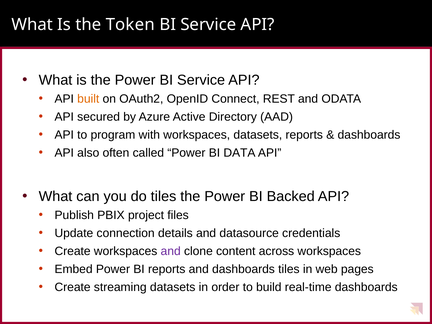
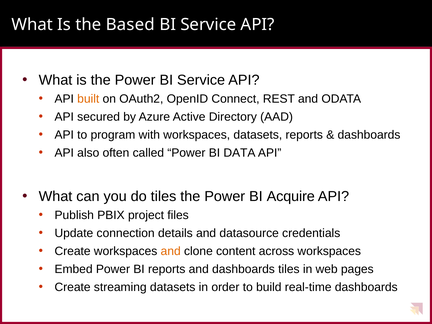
Token: Token -> Based
Backed: Backed -> Acquire
and at (171, 251) colour: purple -> orange
